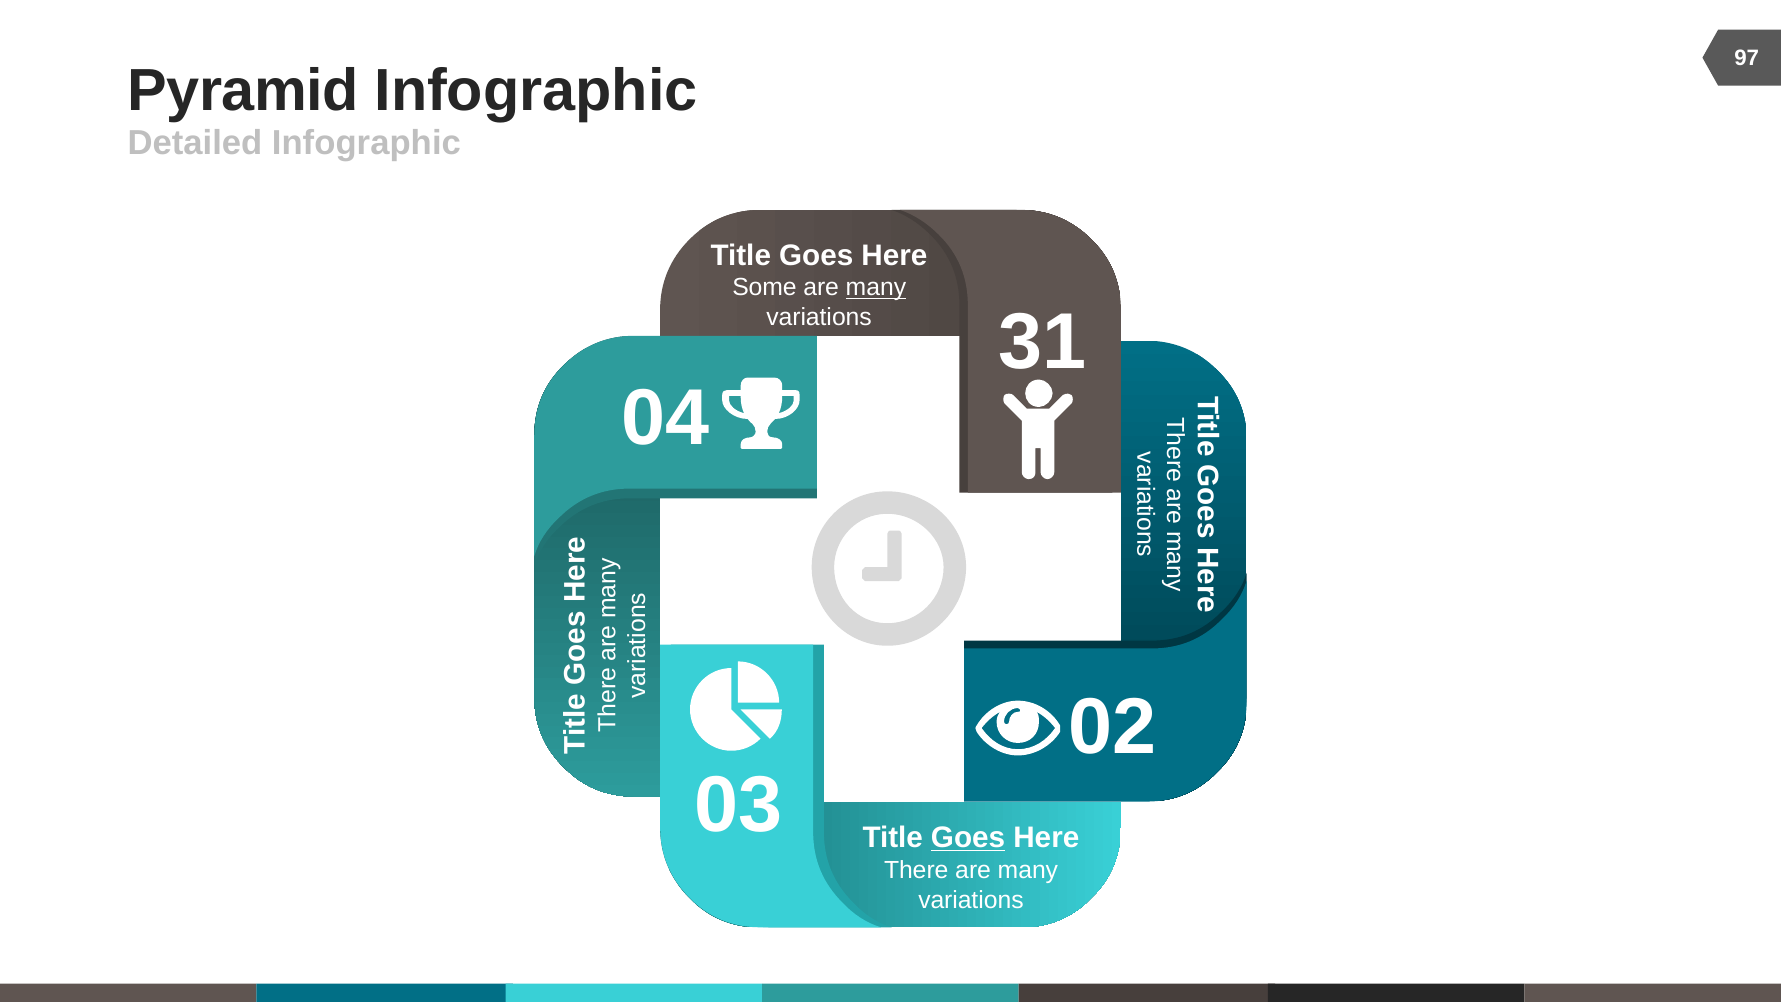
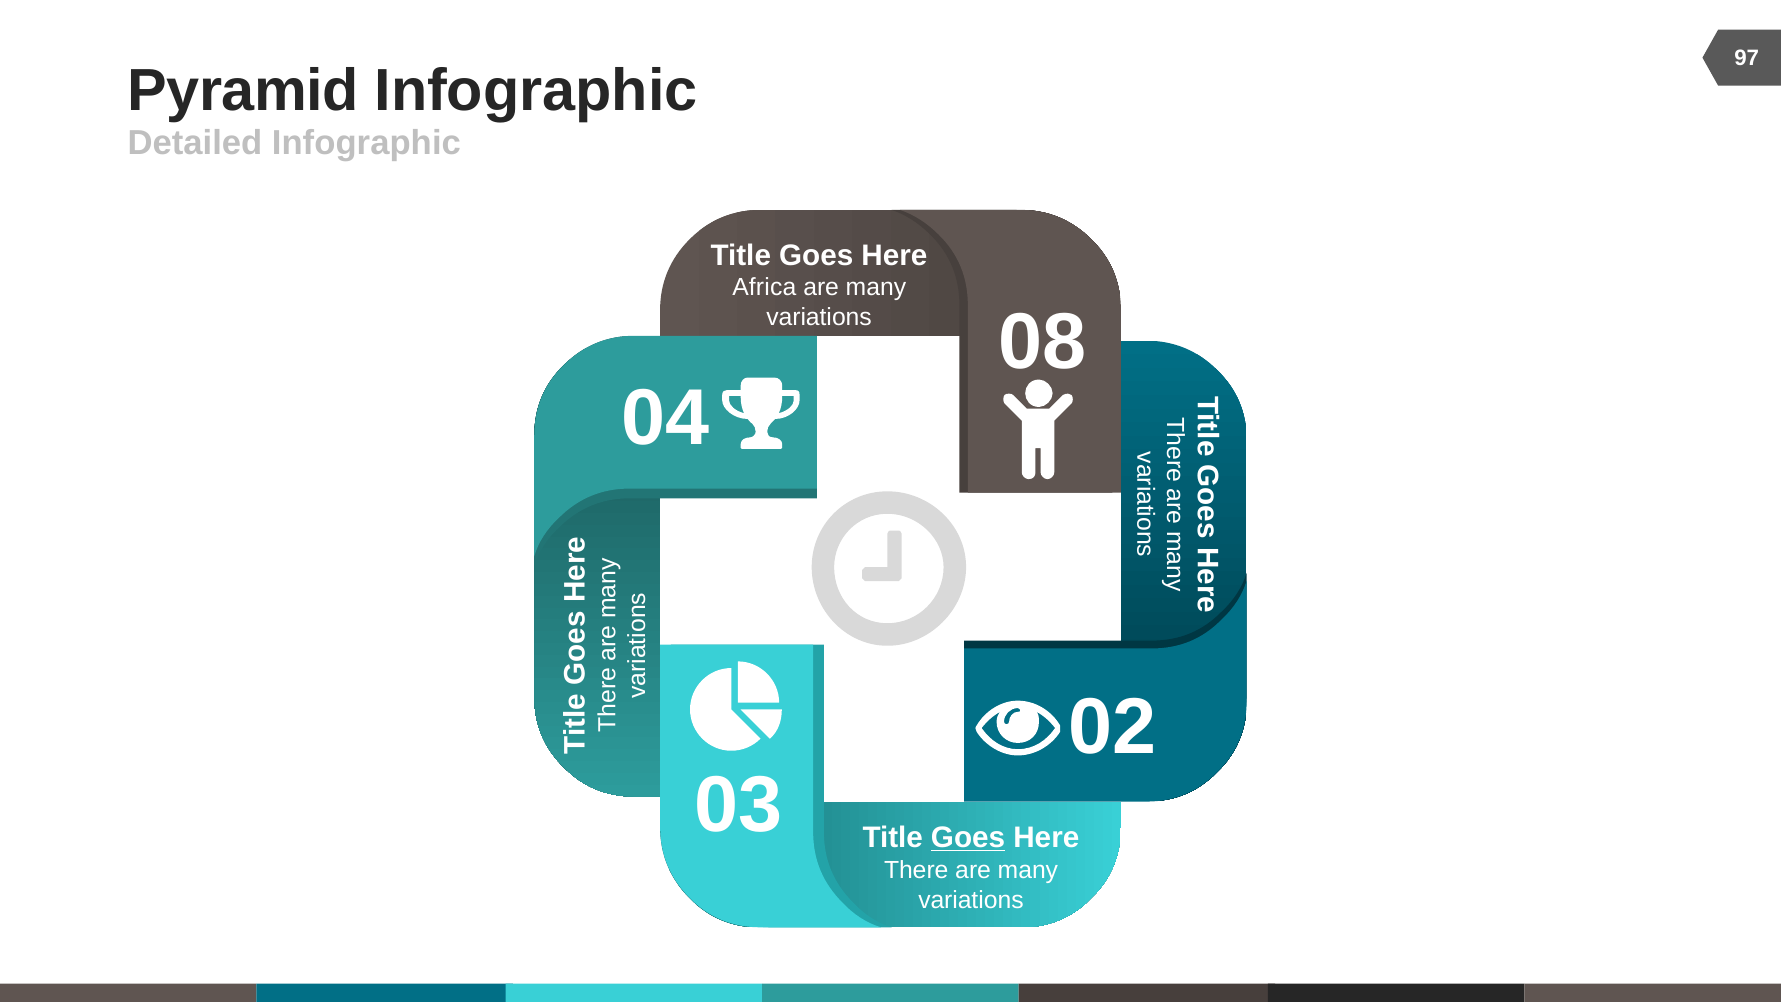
Some: Some -> Africa
many at (876, 288) underline: present -> none
31: 31 -> 08
